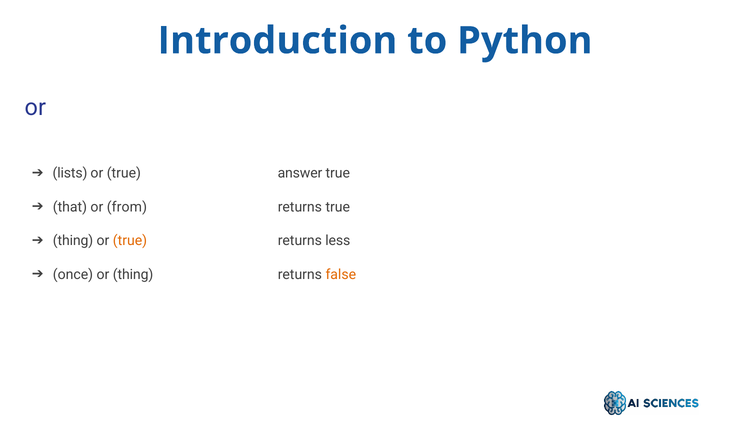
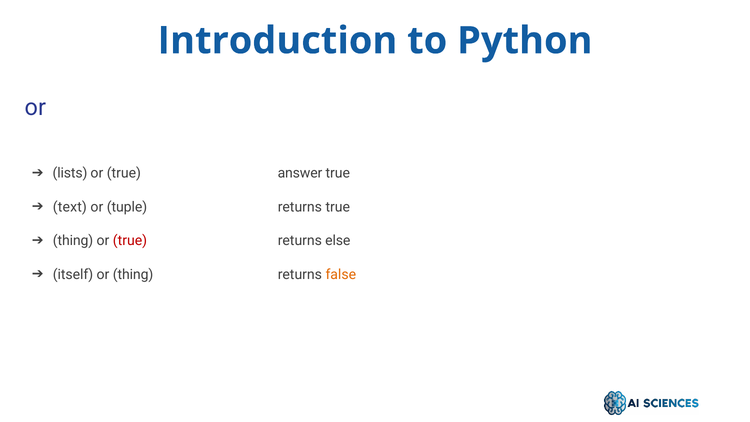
that: that -> text
from: from -> tuple
true at (130, 241) colour: orange -> red
less: less -> else
once: once -> itself
